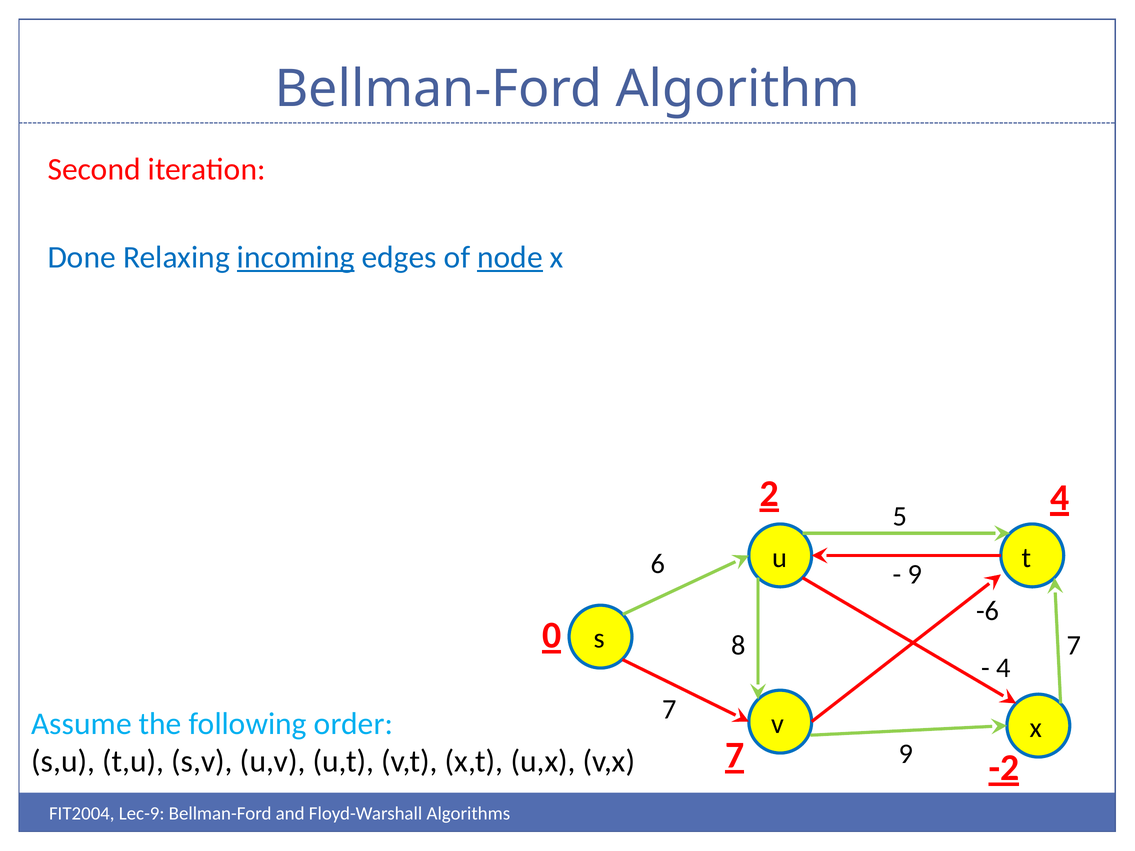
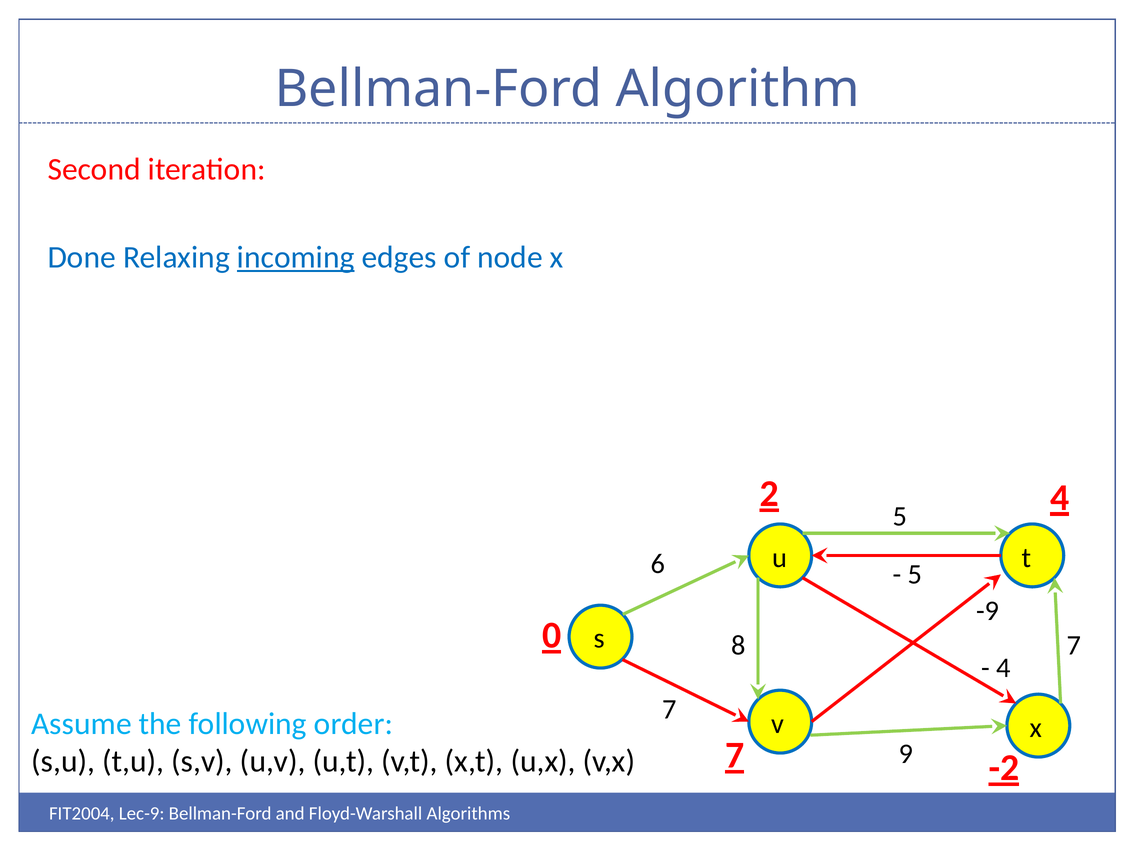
node underline: present -> none
9 at (915, 575): 9 -> 5
-6: -6 -> -9
